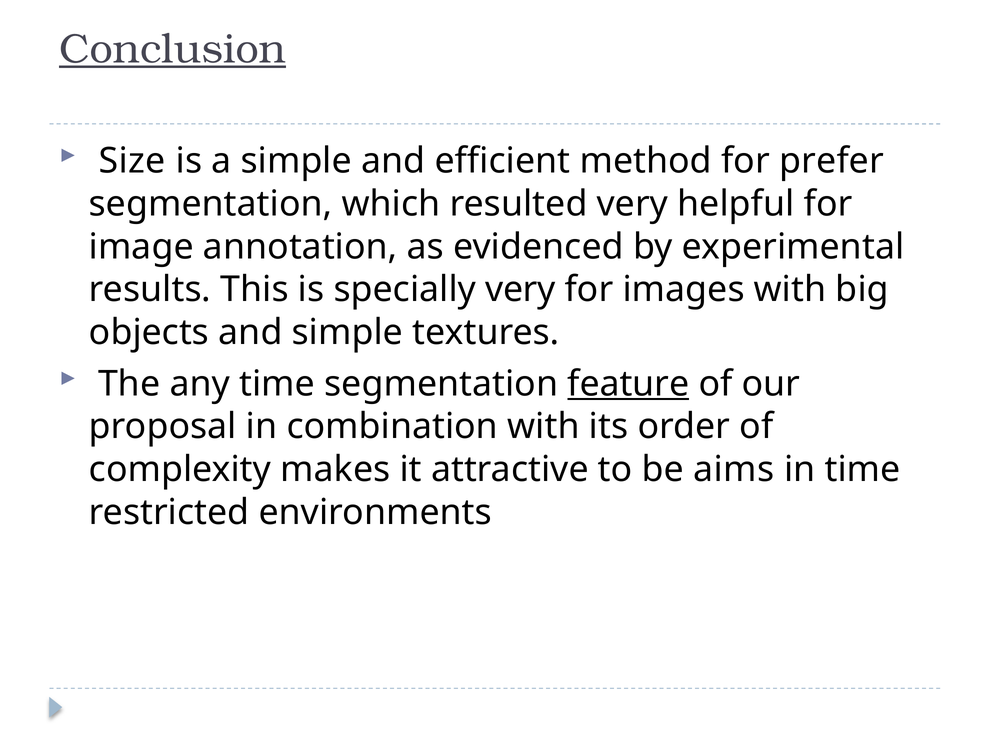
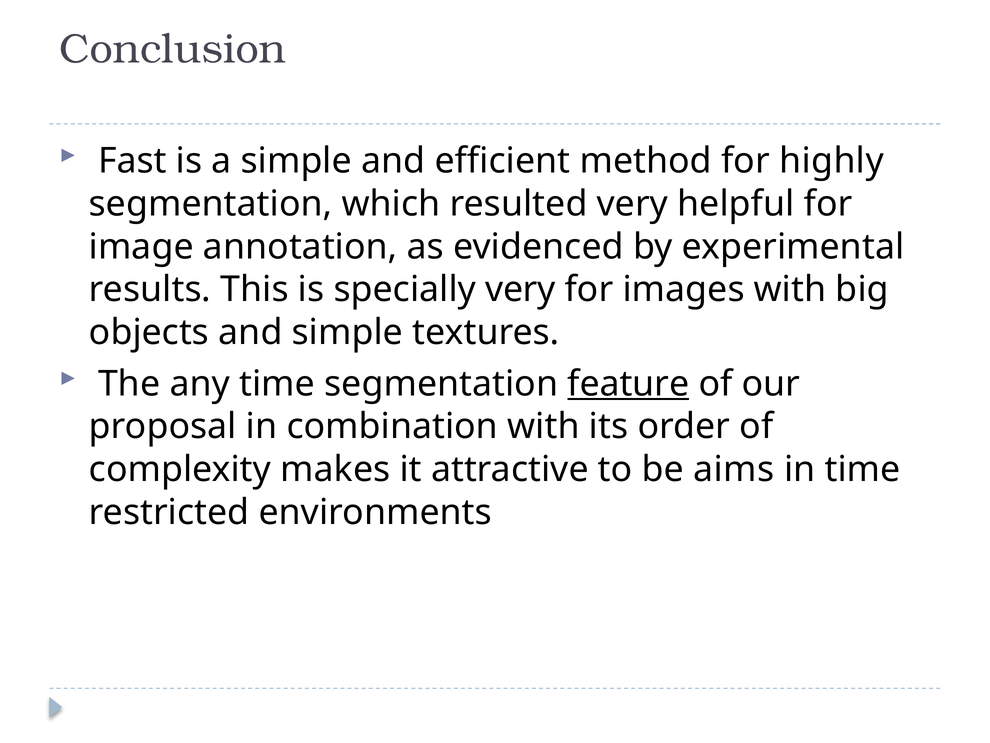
Conclusion underline: present -> none
Size: Size -> Fast
prefer: prefer -> highly
